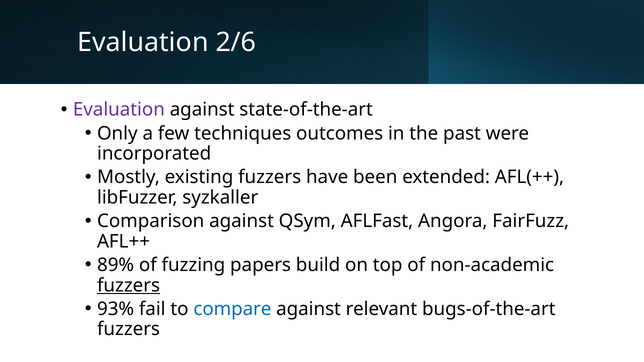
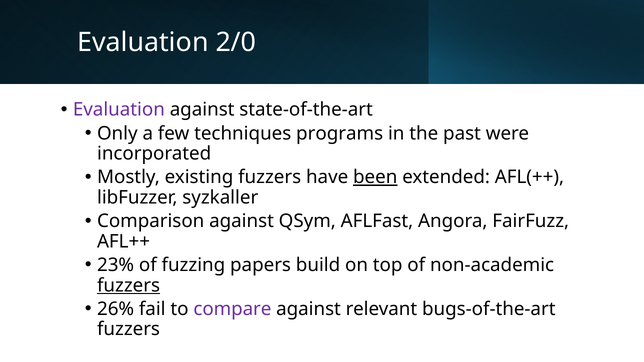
2/6: 2/6 -> 2/0
outcomes: outcomes -> programs
been underline: none -> present
89%: 89% -> 23%
93%: 93% -> 26%
compare colour: blue -> purple
